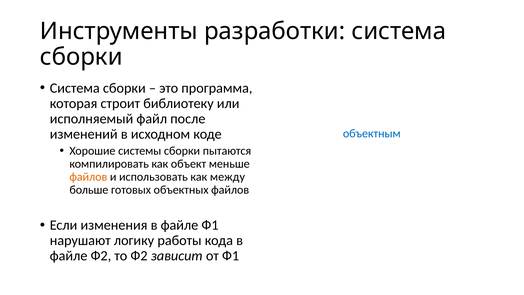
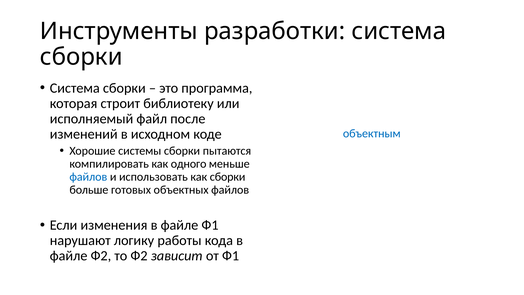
объект: объект -> одного
файлов at (88, 177) colour: orange -> blue
как между: между -> сборки
